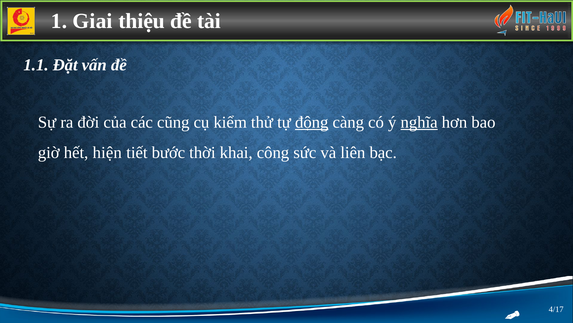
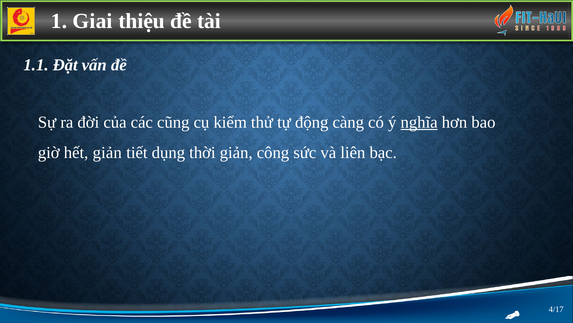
động underline: present -> none
hết hiện: hiện -> giản
bước: bước -> dụng
thời khai: khai -> giản
